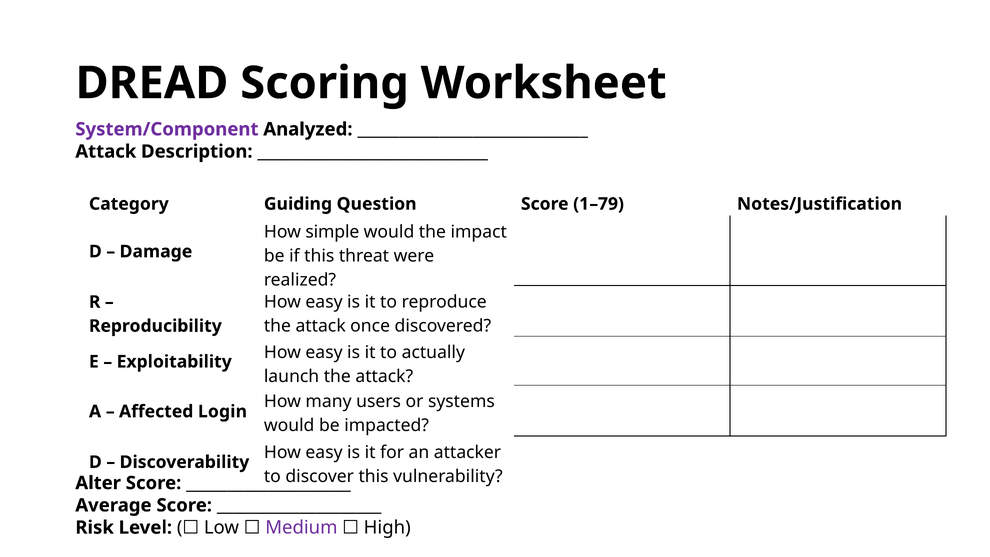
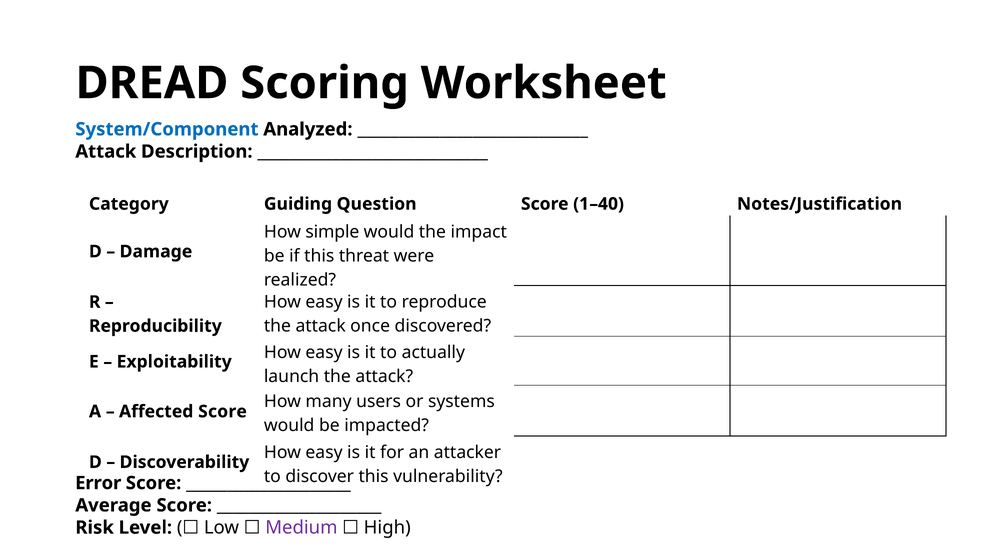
System/Component colour: purple -> blue
1–79: 1–79 -> 1–40
Affected Login: Login -> Score
Alter: Alter -> Error
